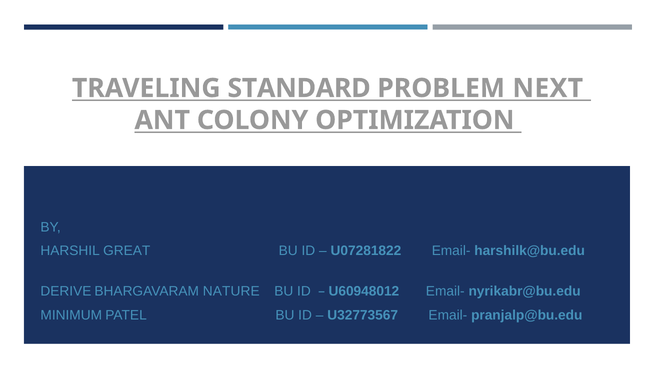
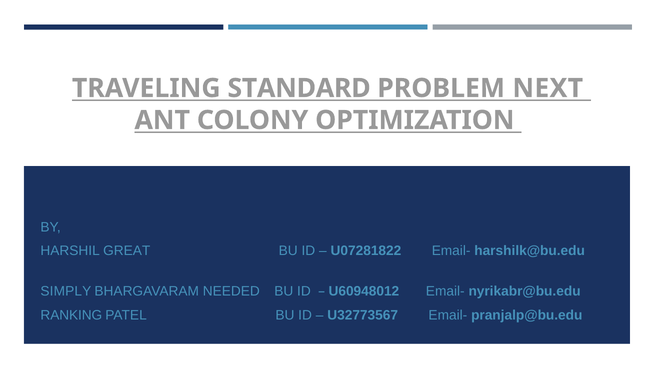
DERIVE: DERIVE -> SIMPLY
NATURE: NATURE -> NEEDED
MINIMUM: MINIMUM -> RANKING
